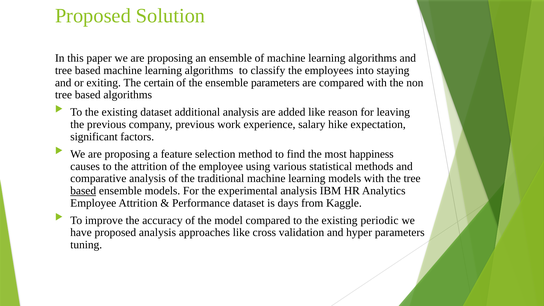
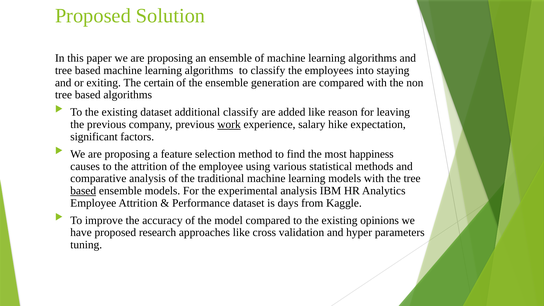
ensemble parameters: parameters -> generation
additional analysis: analysis -> classify
work underline: none -> present
periodic: periodic -> opinions
proposed analysis: analysis -> research
